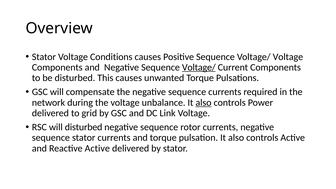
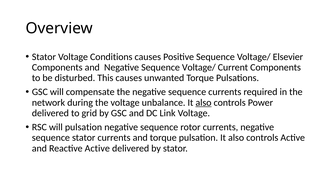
Voltage/ Voltage: Voltage -> Elsevier
Voltage/ at (199, 67) underline: present -> none
will disturbed: disturbed -> pulsation
